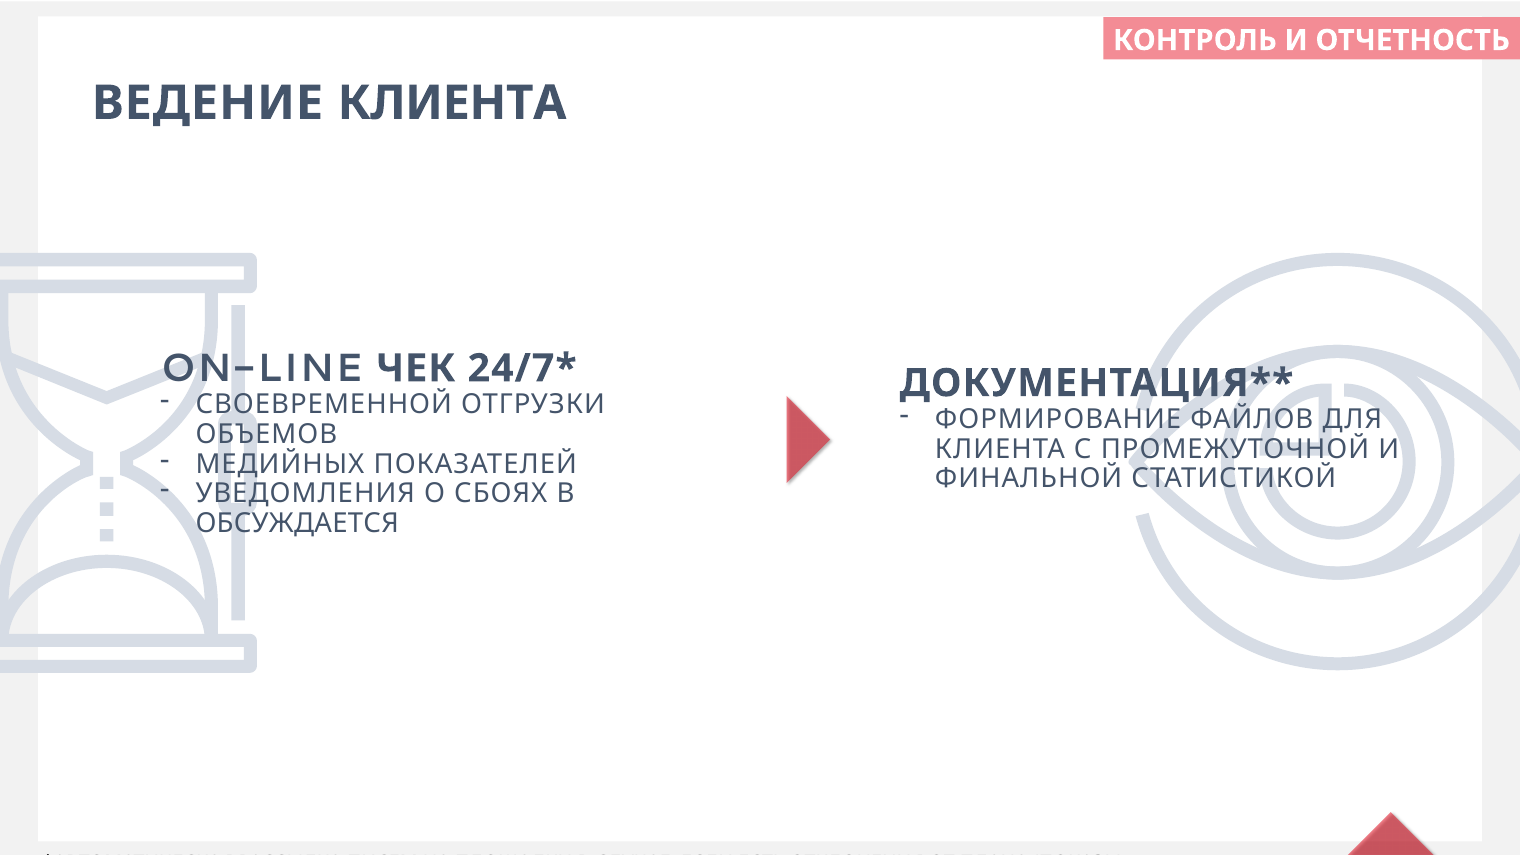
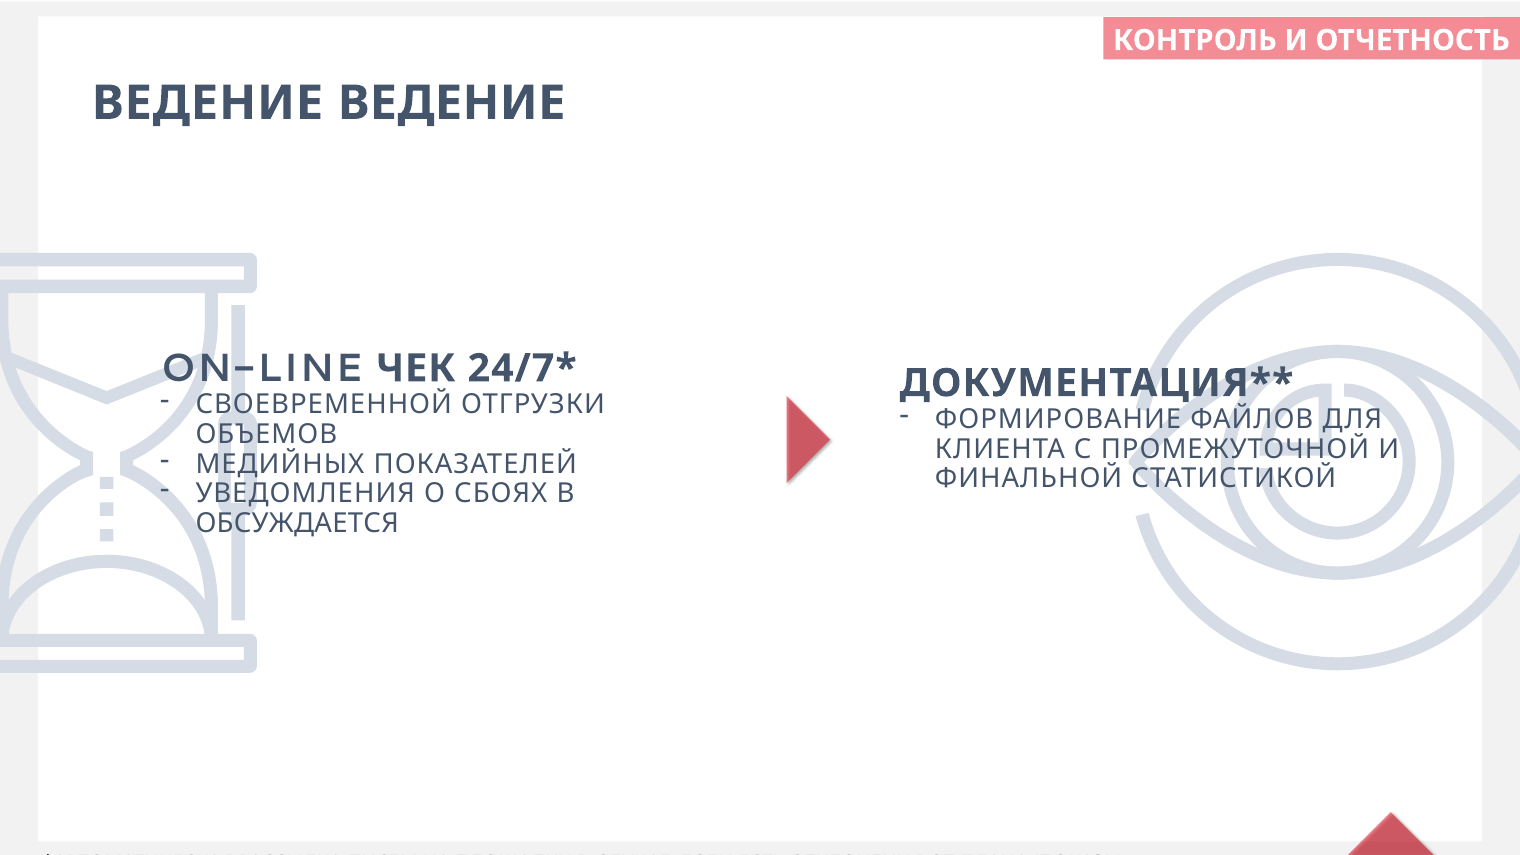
ВЕДЕНИЕ КЛИЕНТА: КЛИЕНТА -> ВЕДЕНИЕ
